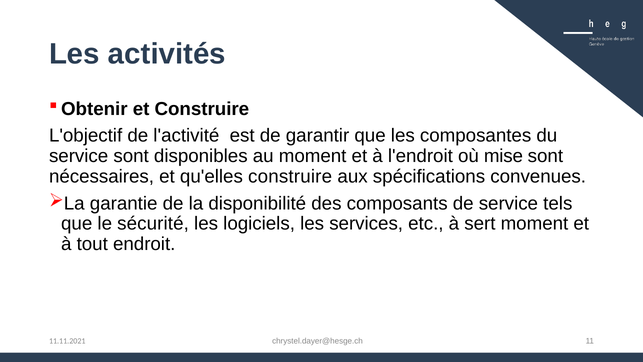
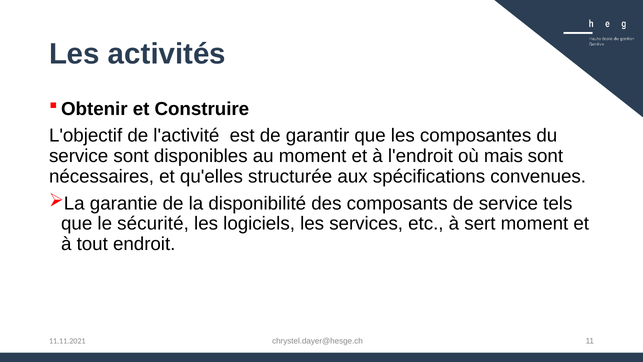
mise: mise -> mais
qu'elles construire: construire -> structurée
